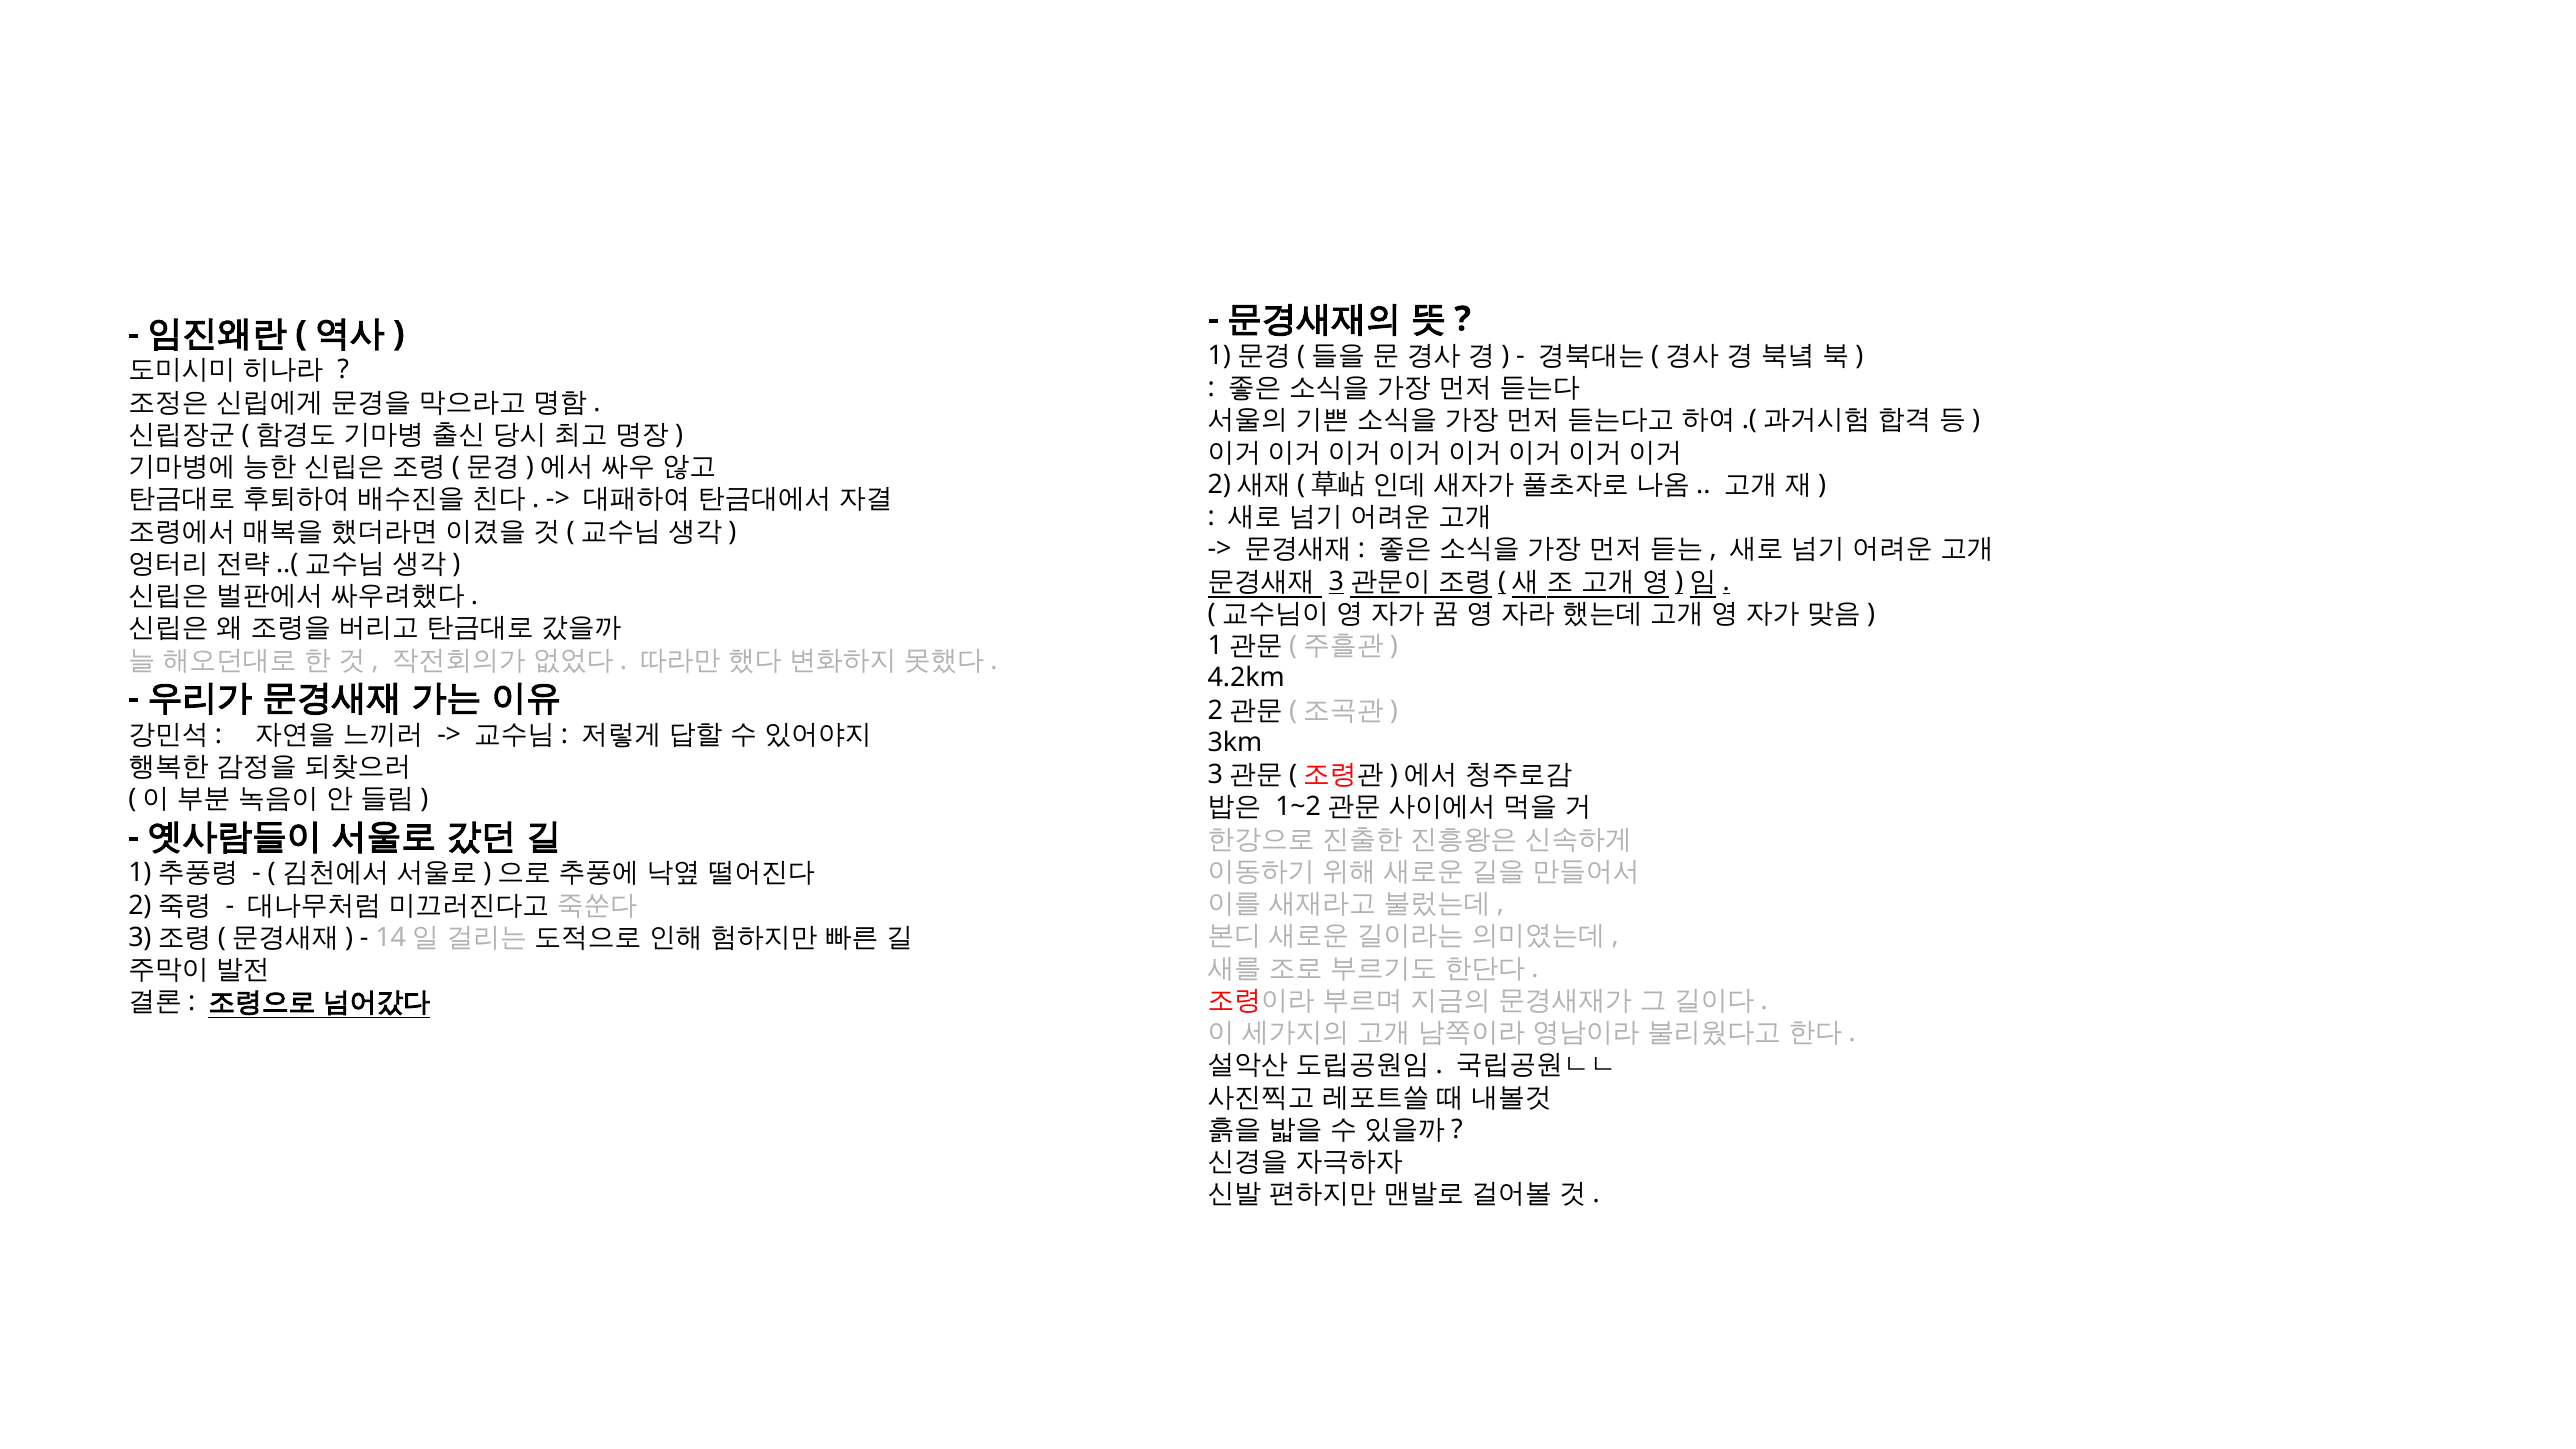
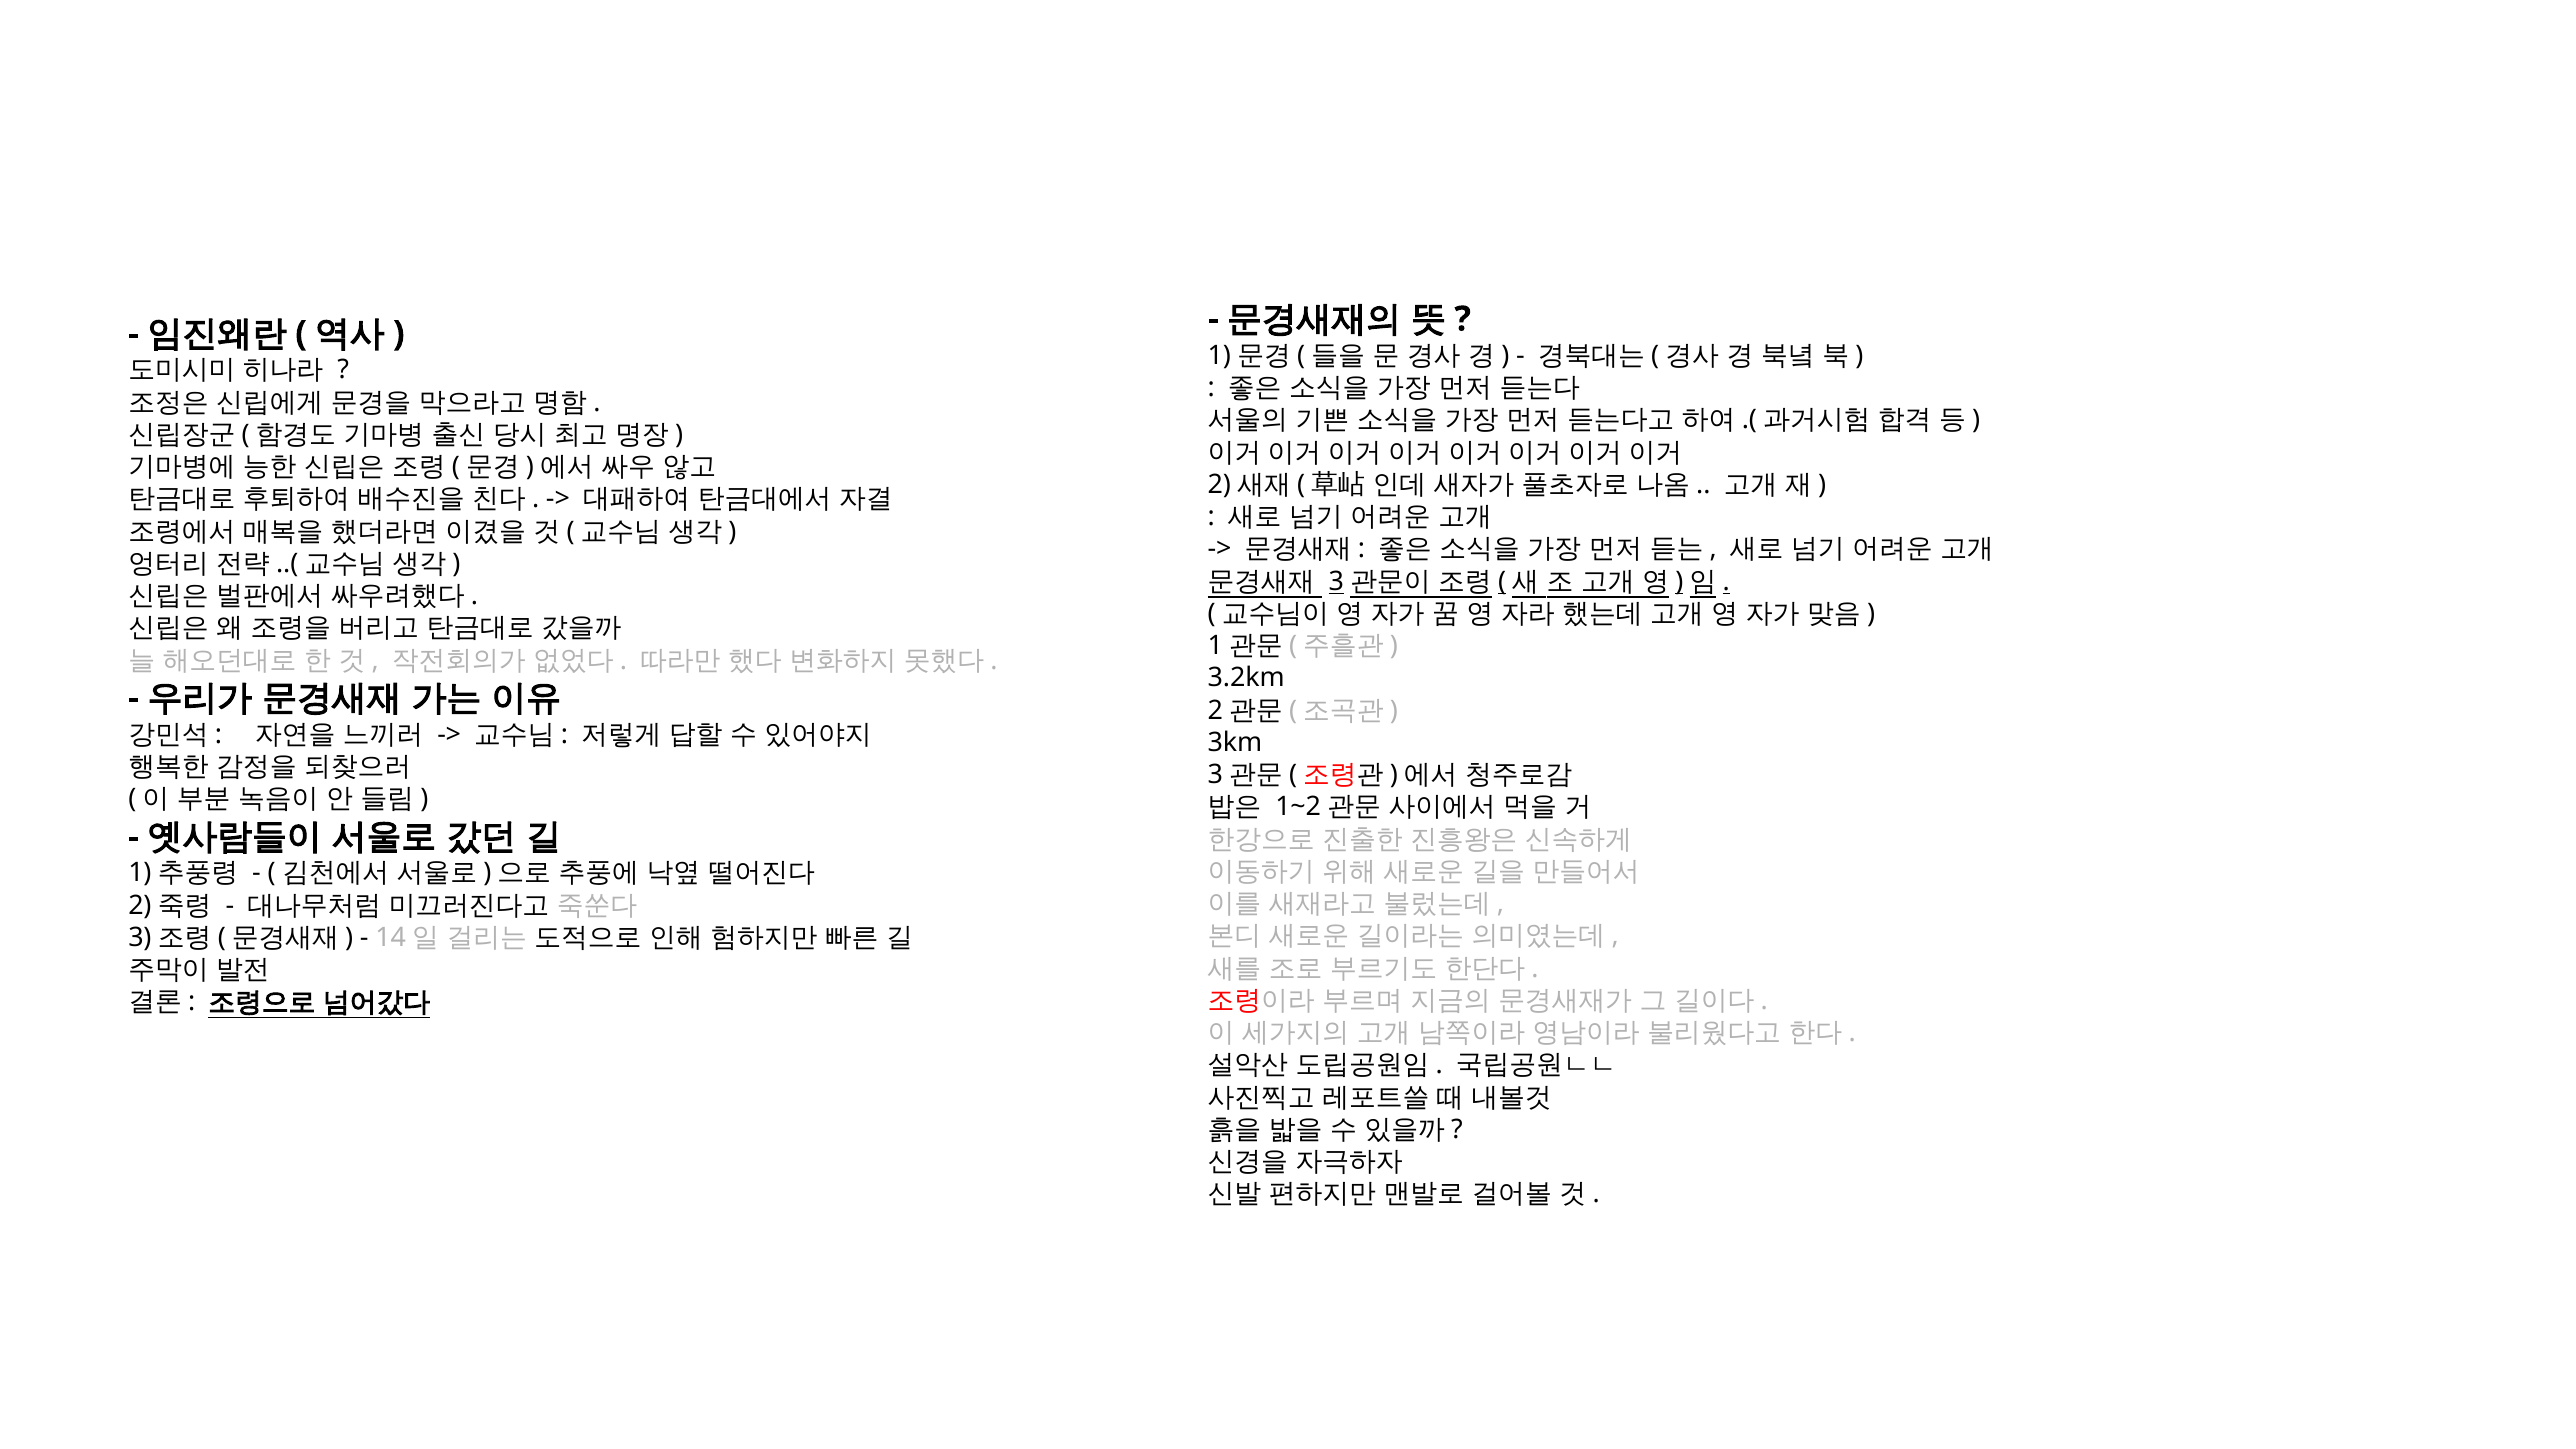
4.2km: 4.2km -> 3.2km
